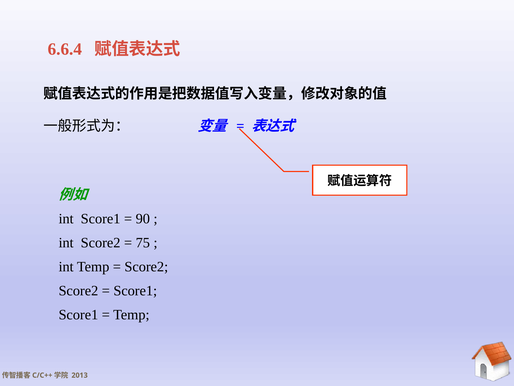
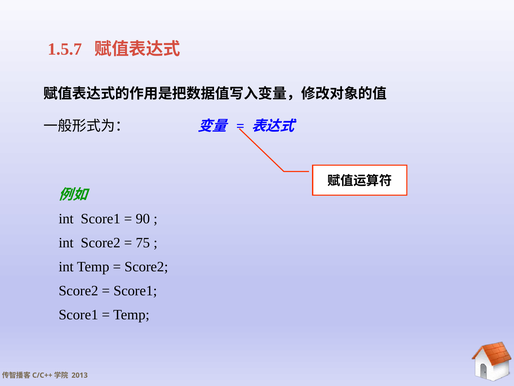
6.6.4: 6.6.4 -> 1.5.7
